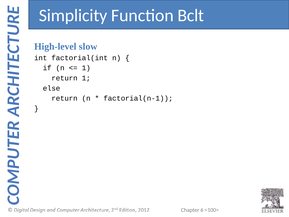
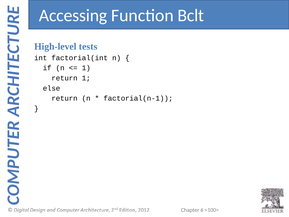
Simplicity: Simplicity -> Accessing
slow: slow -> tests
